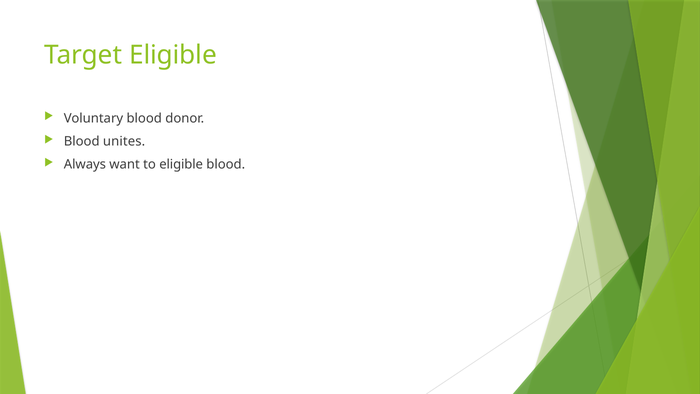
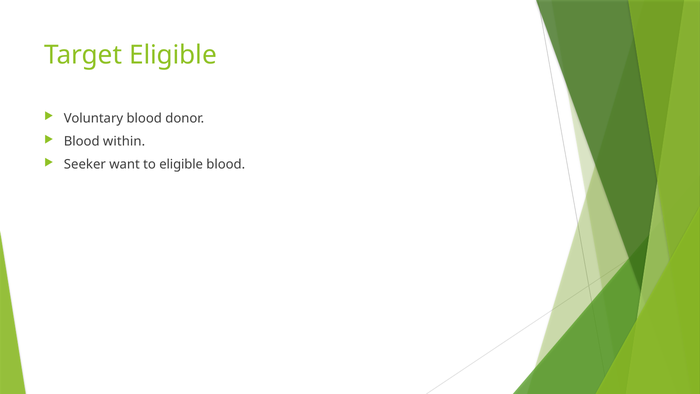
unites: unites -> within
Always: Always -> Seeker
